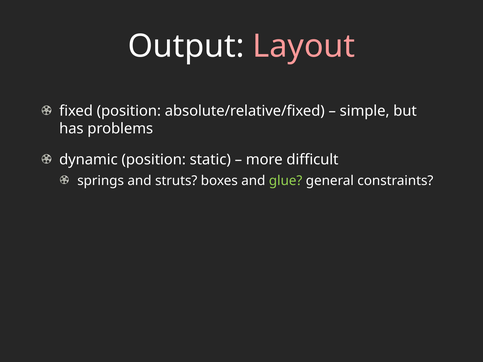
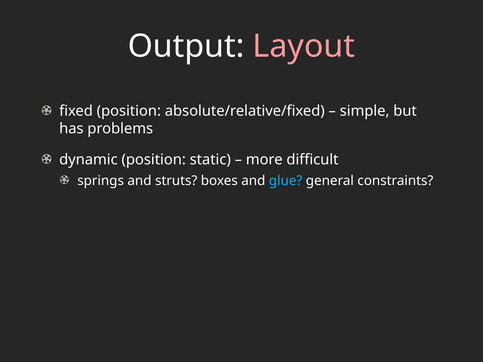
glue colour: light green -> light blue
